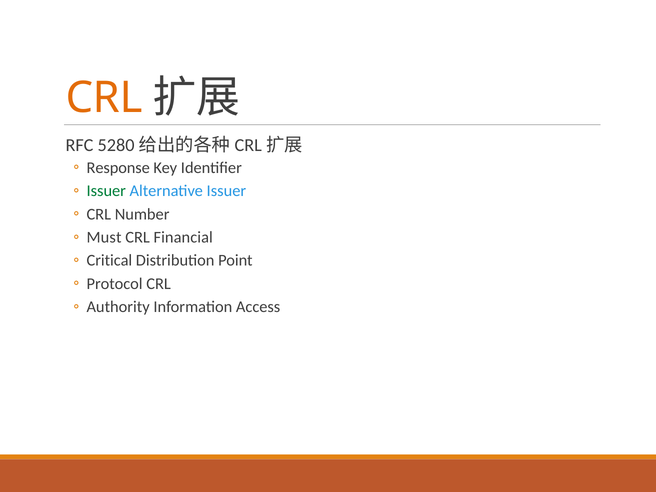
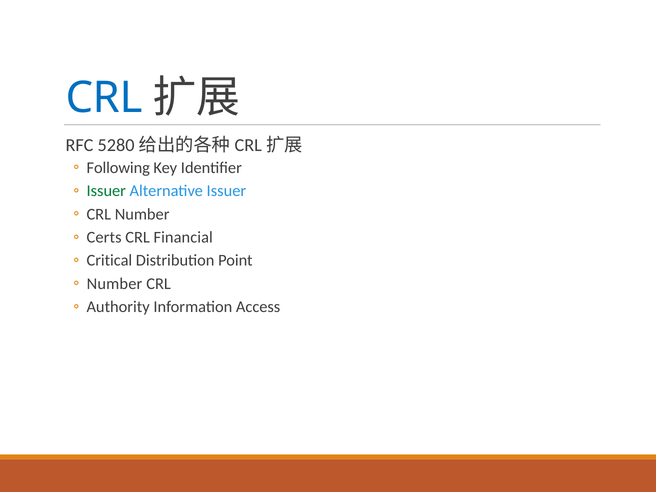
CRL at (104, 98) colour: orange -> blue
Response: Response -> Following
Must: Must -> Certs
Protocol at (115, 284): Protocol -> Number
